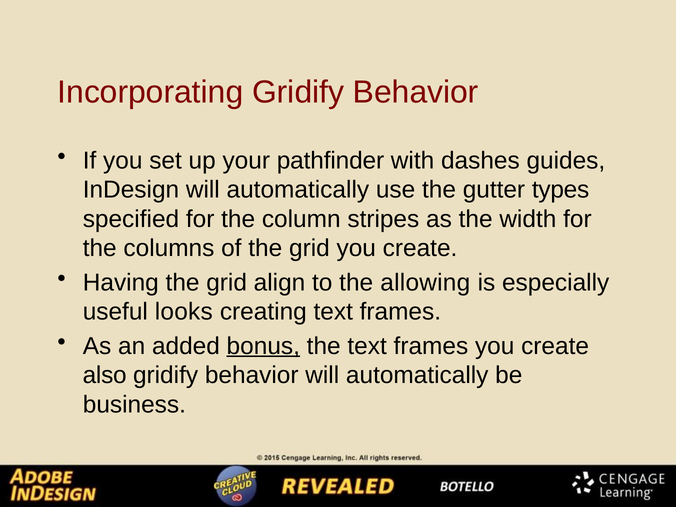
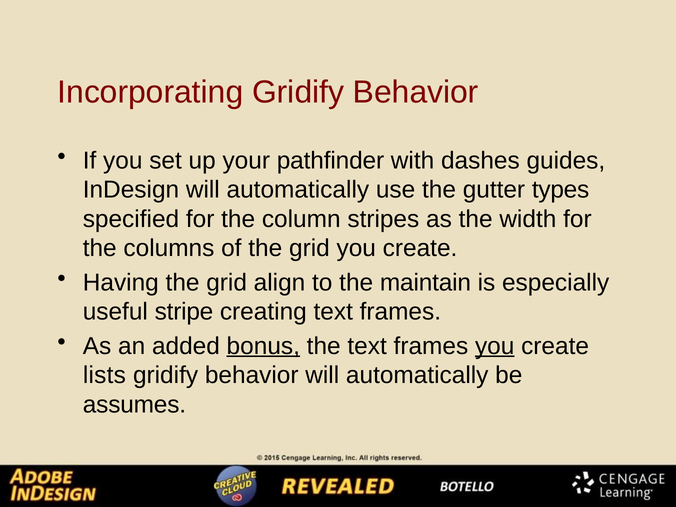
allowing: allowing -> maintain
looks: looks -> stripe
you at (495, 346) underline: none -> present
also: also -> lists
business: business -> assumes
